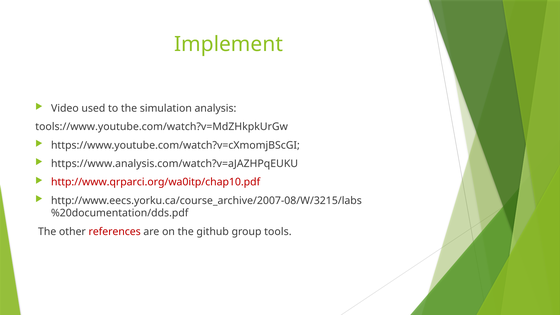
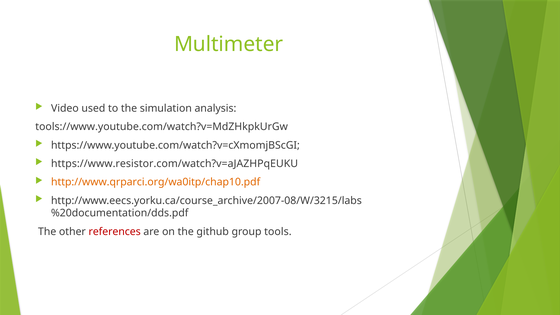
Implement: Implement -> Multimeter
https://www.analysis.com/watch?v=aJAZHPqEUKU: https://www.analysis.com/watch?v=aJAZHPqEUKU -> https://www.resistor.com/watch?v=aJAZHPqEUKU
http://www.qrparci.org/wa0itp/chap10.pdf colour: red -> orange
